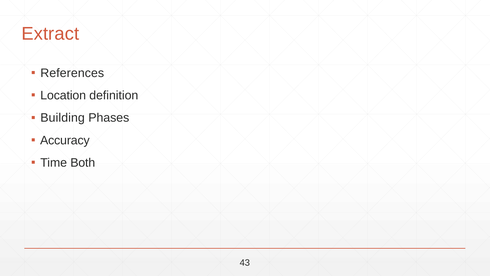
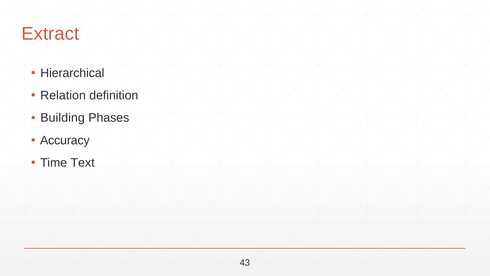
References: References -> Hierarchical
Location: Location -> Relation
Both: Both -> Text
